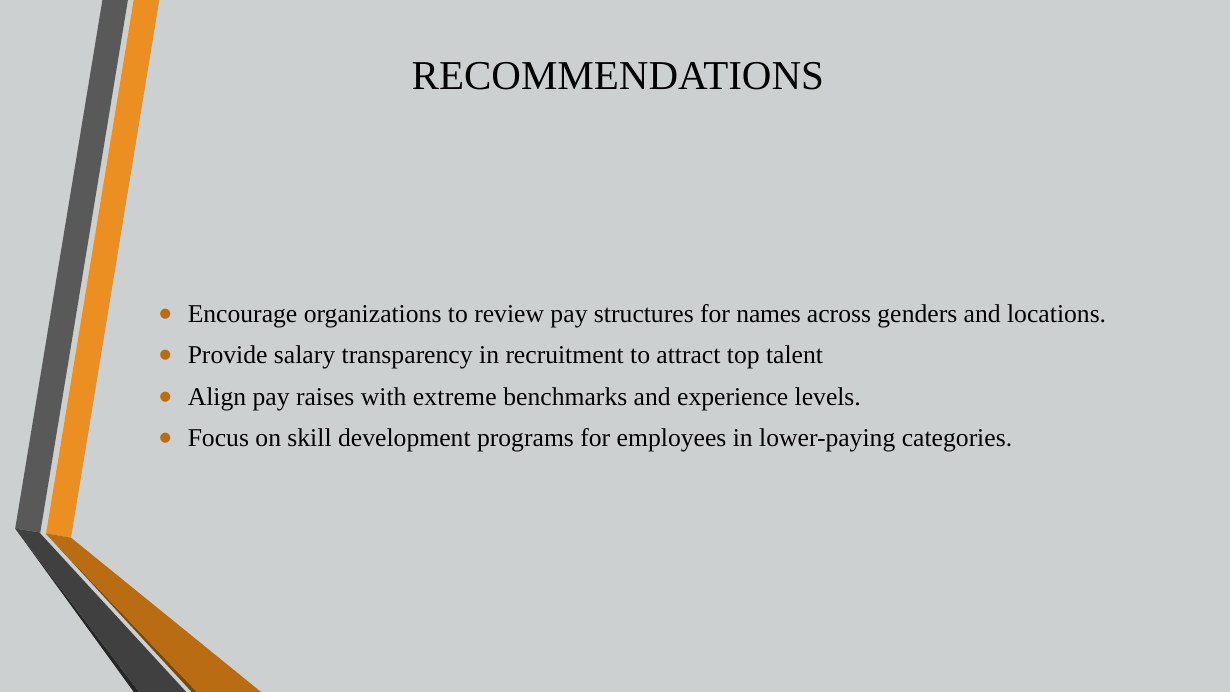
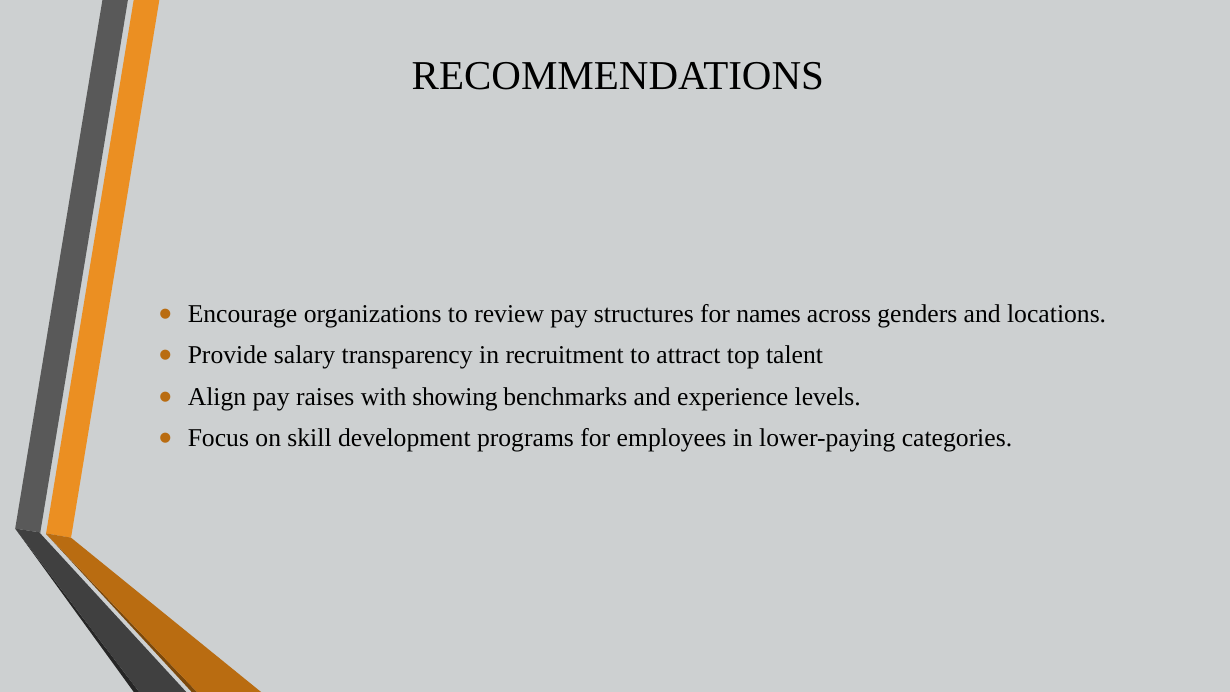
extreme: extreme -> showing
